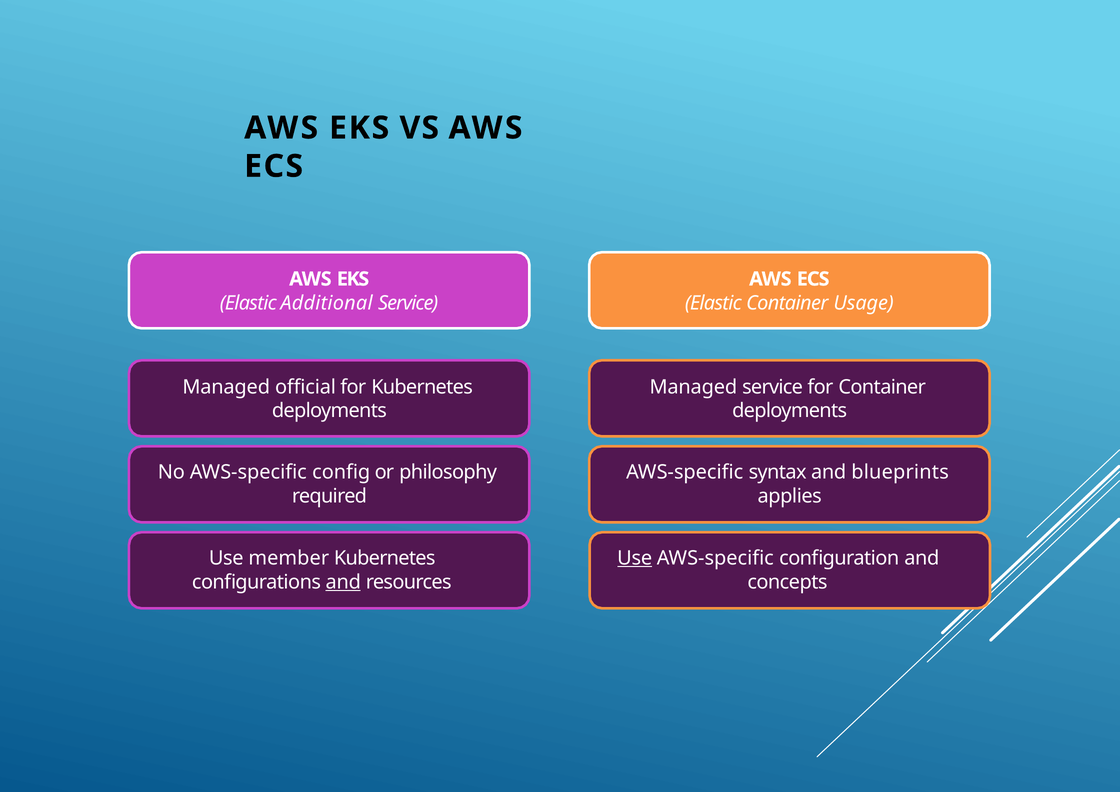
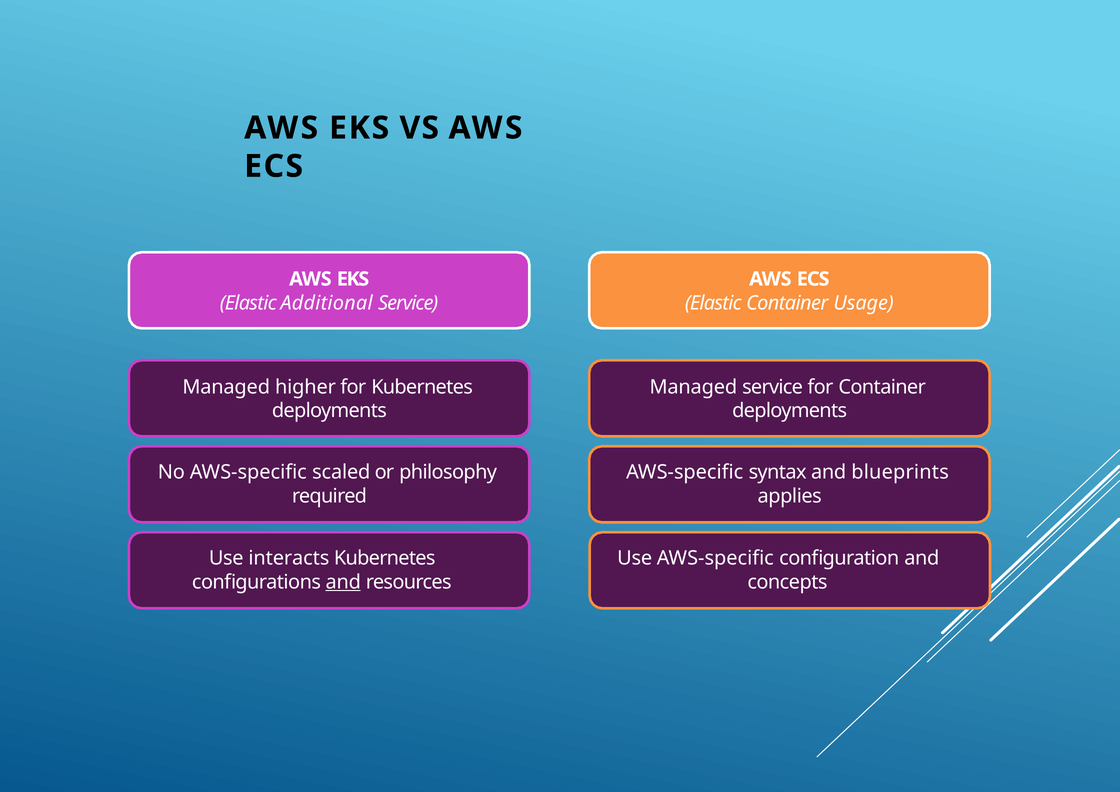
official: official -> higher
config: config -> scaled
member: member -> interacts
Use at (635, 558) underline: present -> none
